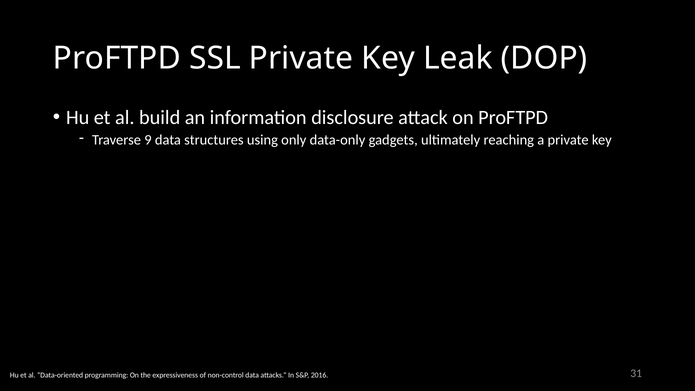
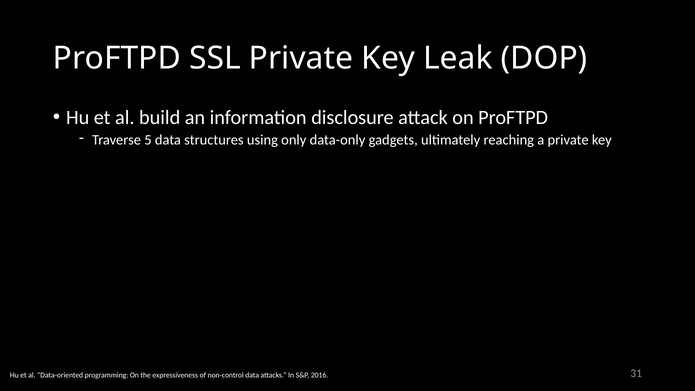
9: 9 -> 5
